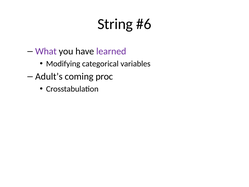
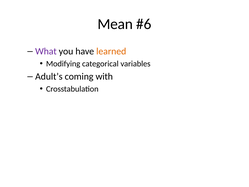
String: String -> Mean
learned colour: purple -> orange
proc: proc -> with
